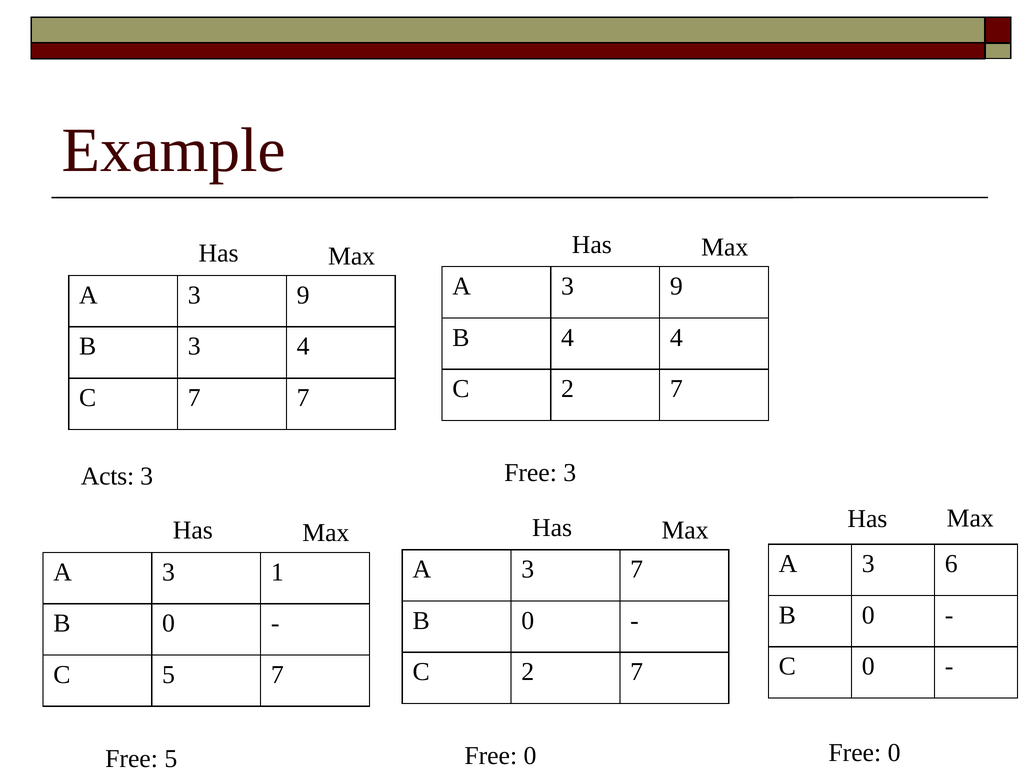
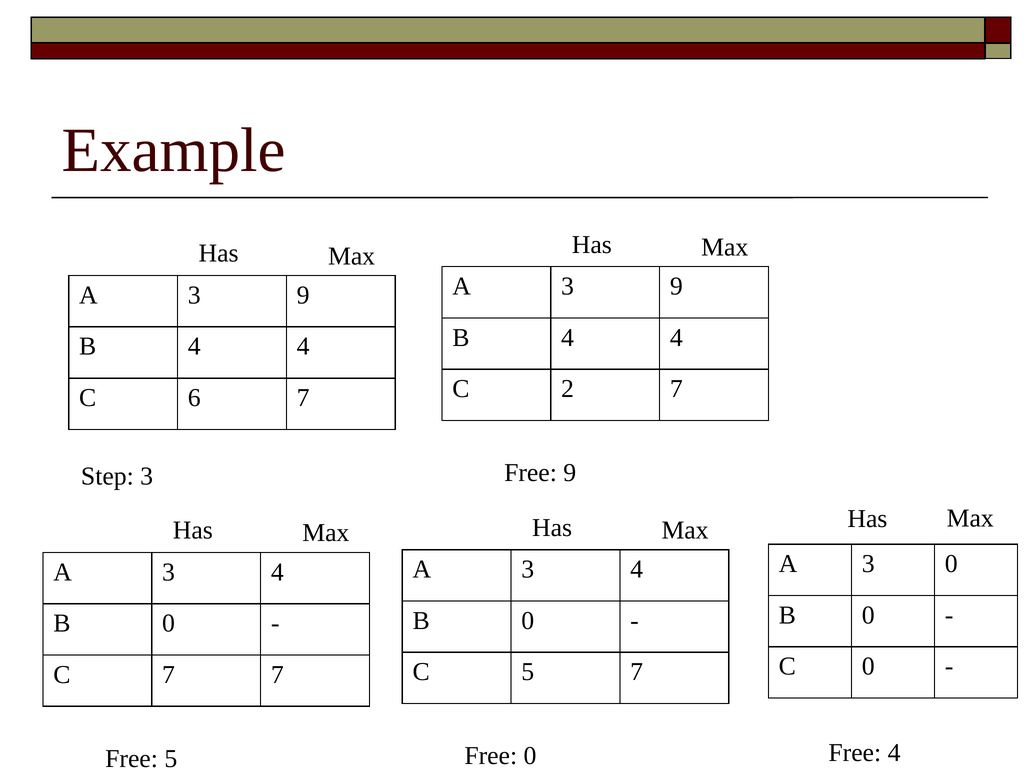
3 at (194, 347): 3 -> 4
C 7: 7 -> 6
Acts: Acts -> Step
Free 3: 3 -> 9
3 6: 6 -> 0
7 at (637, 570): 7 -> 4
1 at (277, 572): 1 -> 4
2 at (528, 672): 2 -> 5
C 5: 5 -> 7
0 at (894, 753): 0 -> 4
